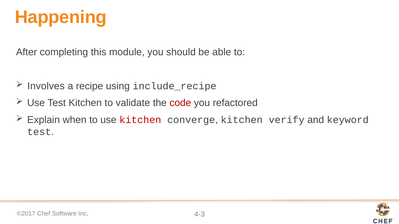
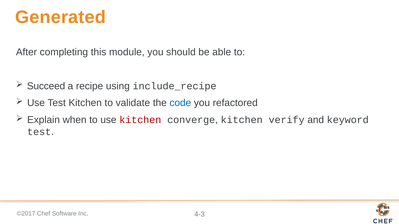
Happening: Happening -> Generated
Involves: Involves -> Succeed
code colour: red -> blue
